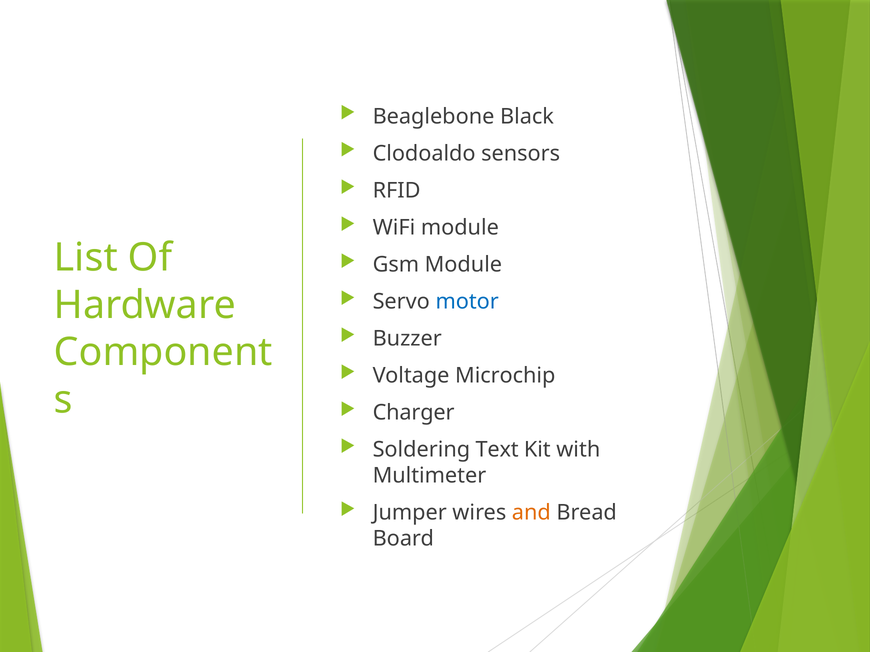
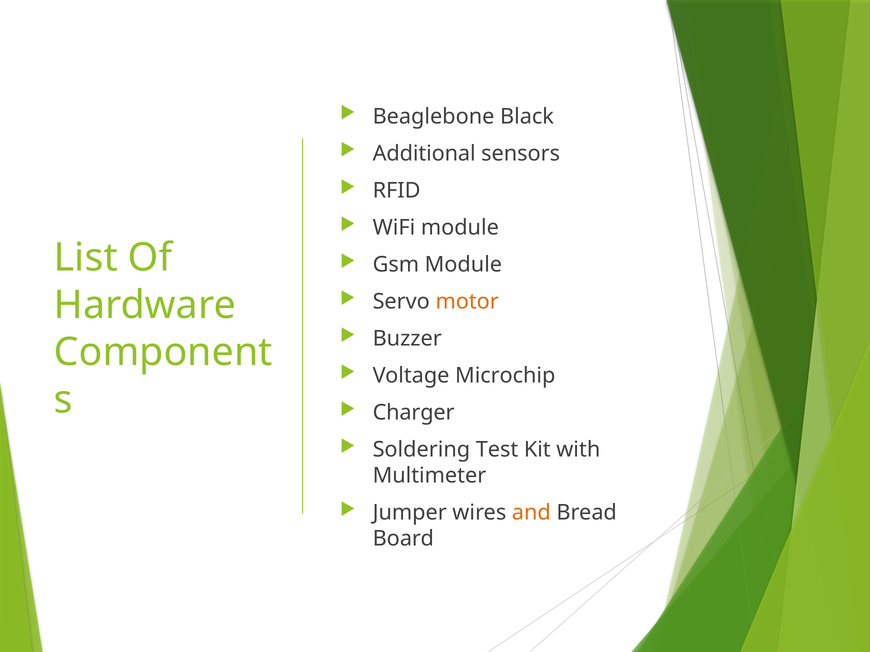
Clodoaldo: Clodoaldo -> Additional
motor colour: blue -> orange
Text: Text -> Test
